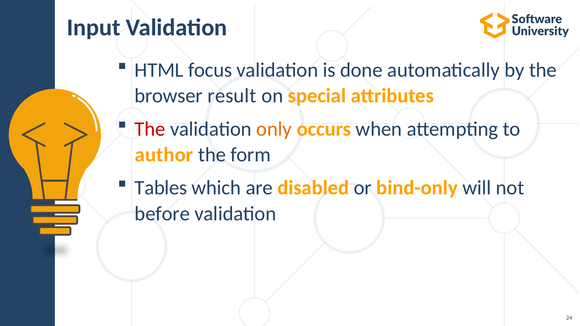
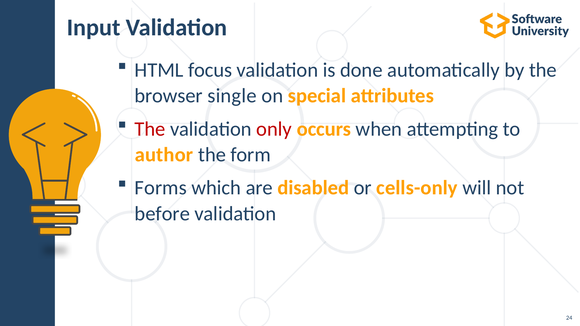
result: result -> single
only colour: orange -> red
Tables: Tables -> Forms
bind-only: bind-only -> cells-only
